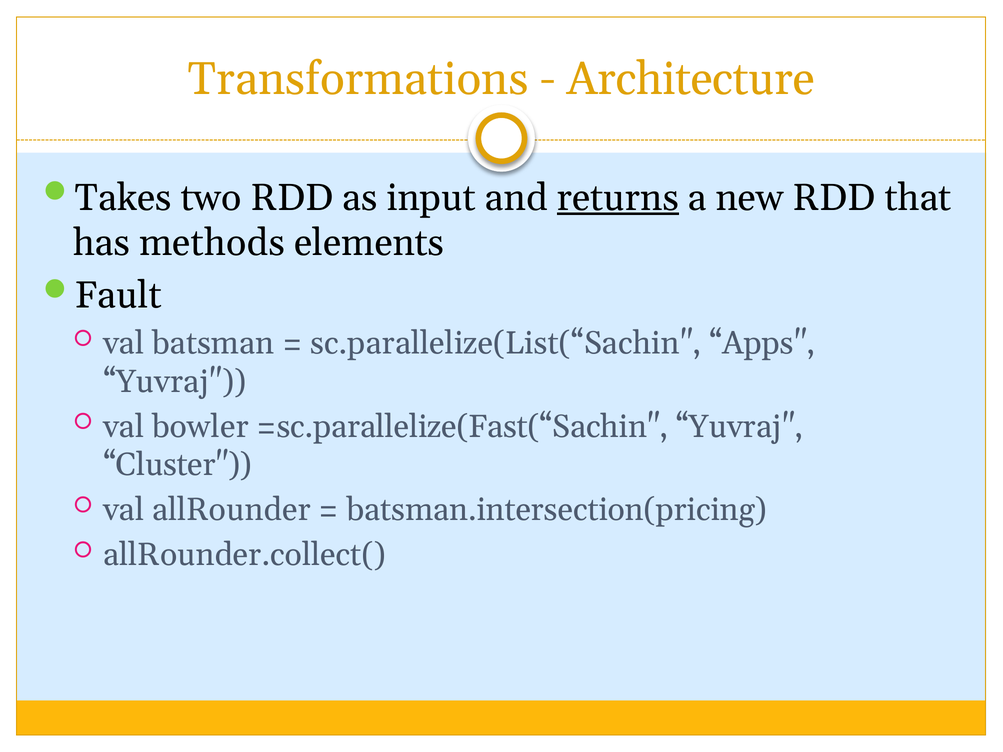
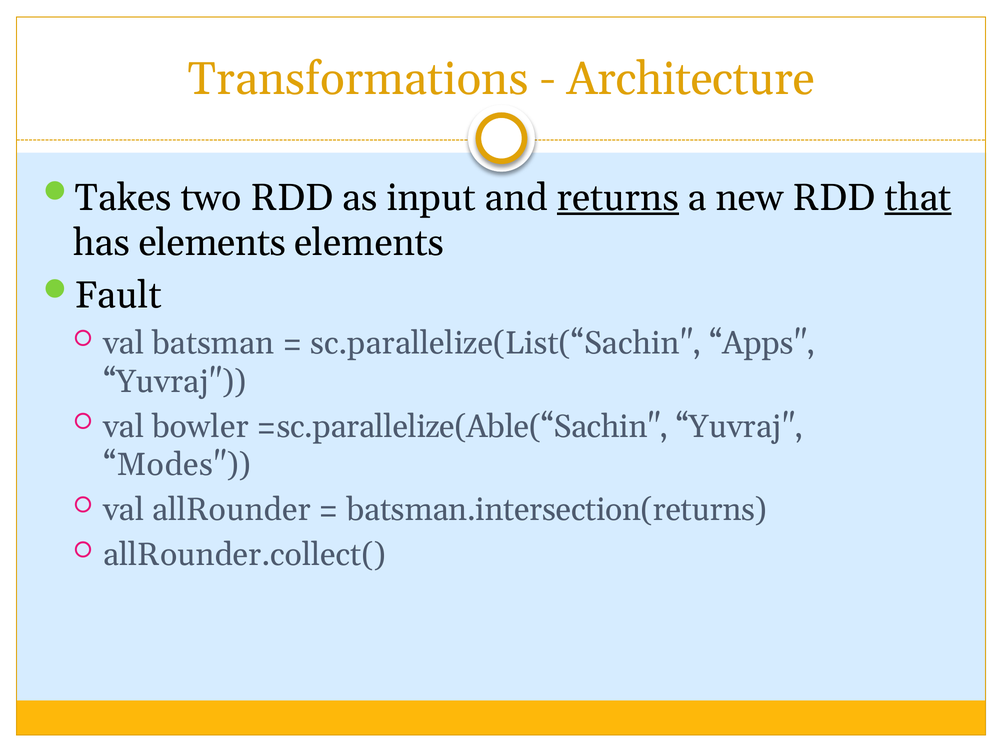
that underline: none -> present
has methods: methods -> elements
=sc.parallelize(Fast(“Sachin: =sc.parallelize(Fast(“Sachin -> =sc.parallelize(Able(“Sachin
Cluster: Cluster -> Modes
batsman.intersection(pricing: batsman.intersection(pricing -> batsman.intersection(returns
